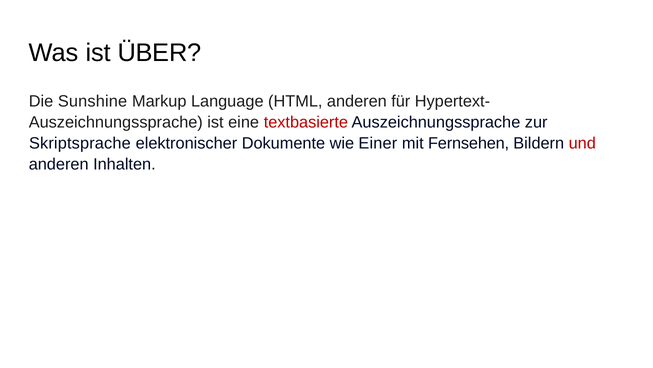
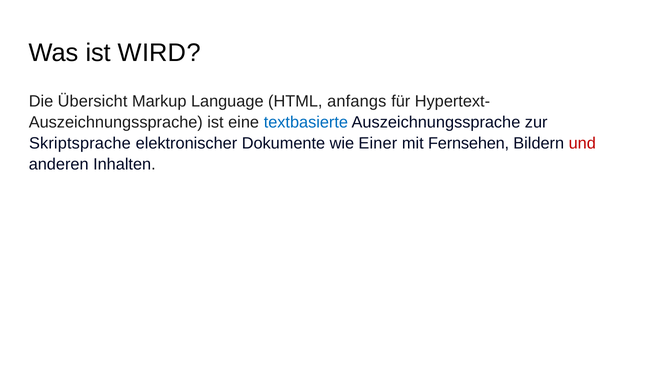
ÜBER: ÜBER -> WIRD
Sunshine: Sunshine -> Übersicht
HTML anderen: anderen -> anfangs
textbasierte colour: red -> blue
